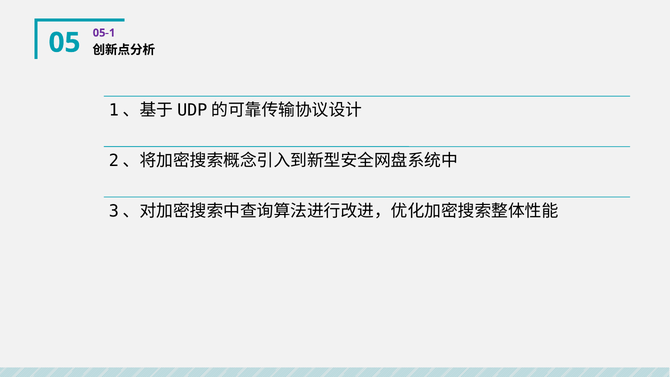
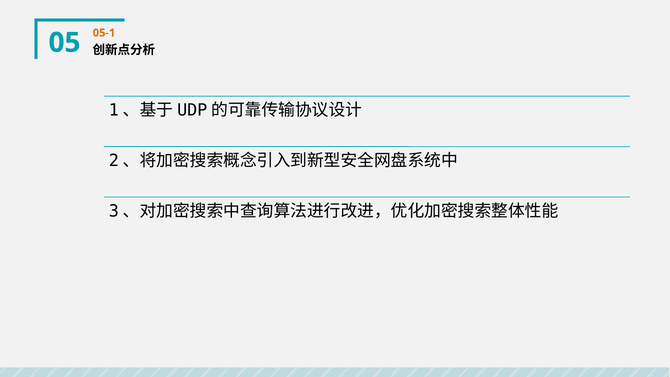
05-1 colour: purple -> orange
